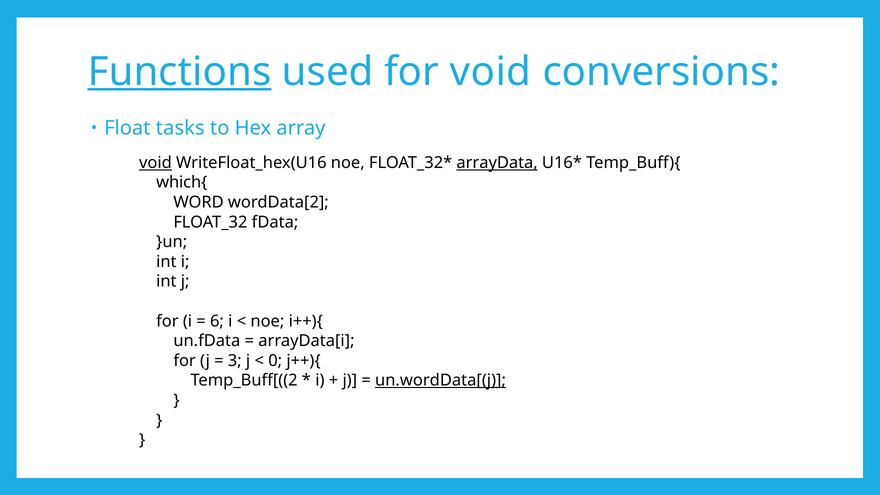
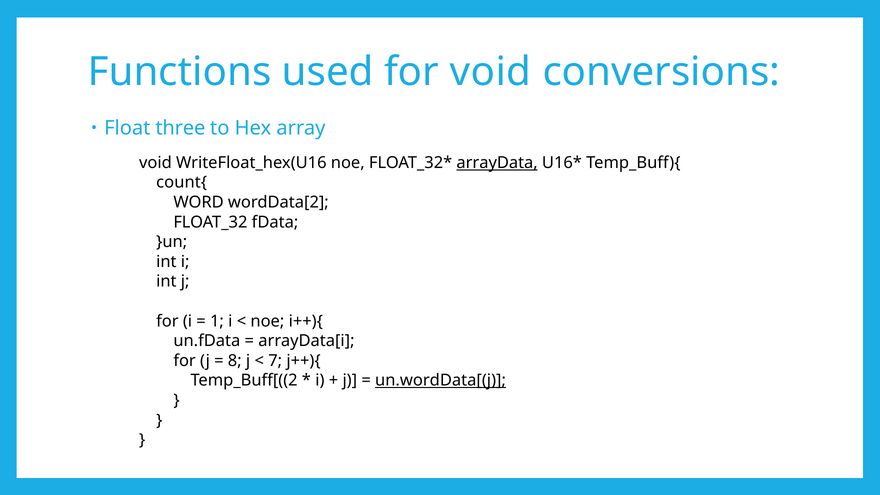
Functions underline: present -> none
tasks: tasks -> three
void at (155, 163) underline: present -> none
which{: which{ -> count{
6: 6 -> 1
3: 3 -> 8
0: 0 -> 7
